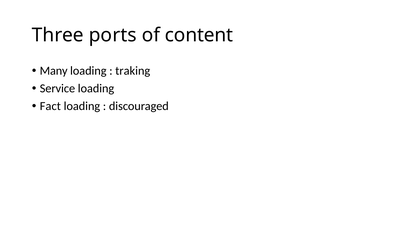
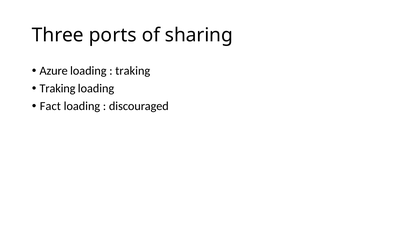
content: content -> sharing
Many: Many -> Azure
Service at (57, 88): Service -> Traking
